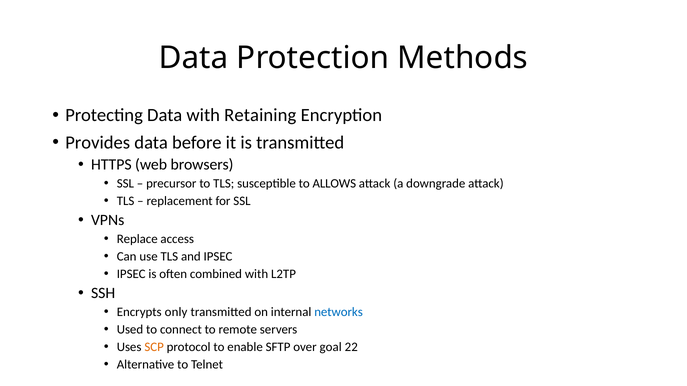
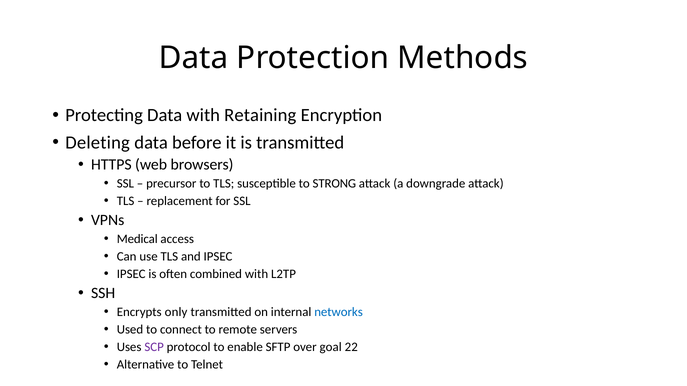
Provides: Provides -> Deleting
ALLOWS: ALLOWS -> STRONG
Replace: Replace -> Medical
SCP colour: orange -> purple
